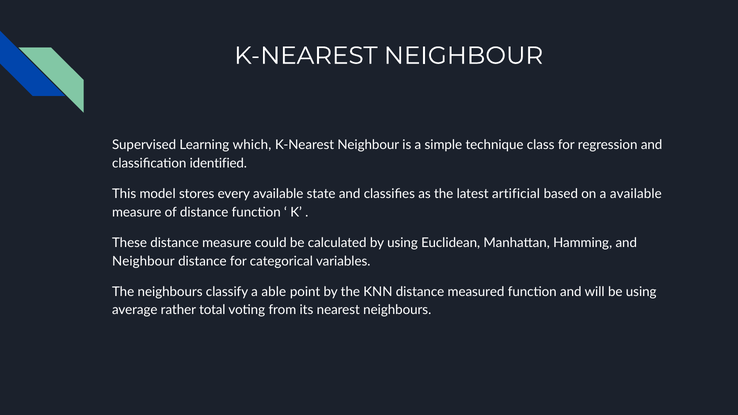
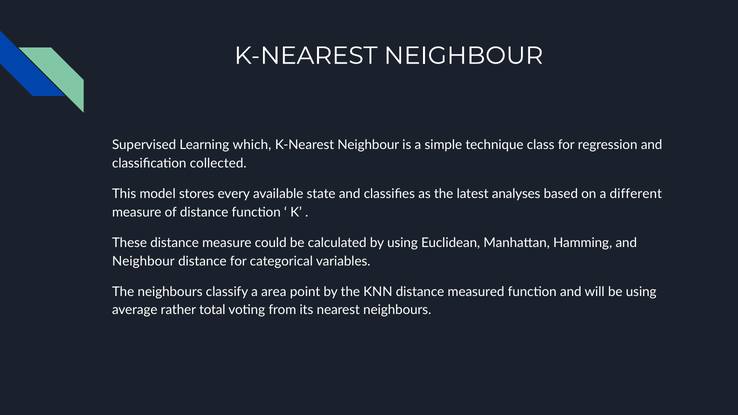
identified: identified -> collected
artificial: artificial -> analyses
a available: available -> different
able: able -> area
